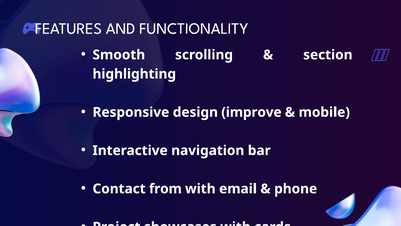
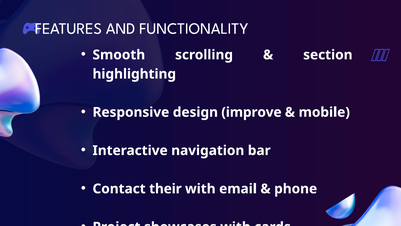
from: from -> their
